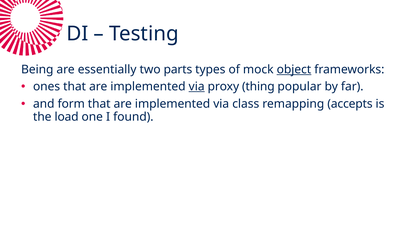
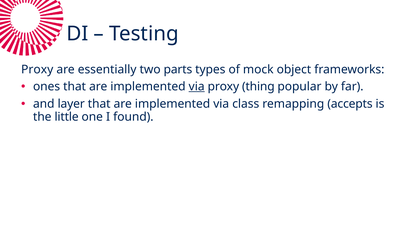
Being at (37, 69): Being -> Proxy
object underline: present -> none
form: form -> layer
load: load -> little
